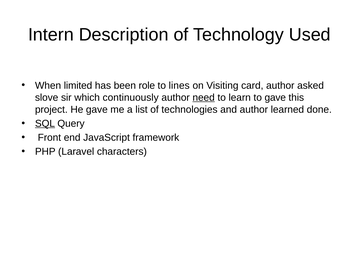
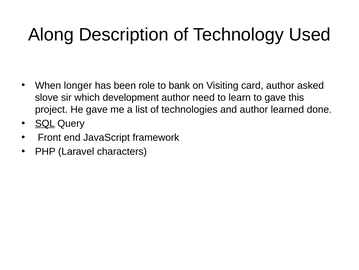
Intern: Intern -> Along
limited: limited -> longer
lines: lines -> bank
continuously: continuously -> development
need underline: present -> none
